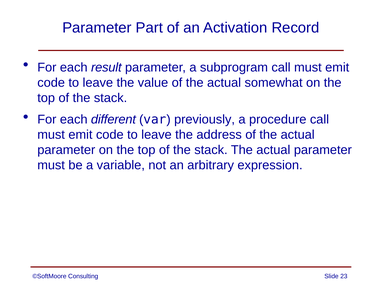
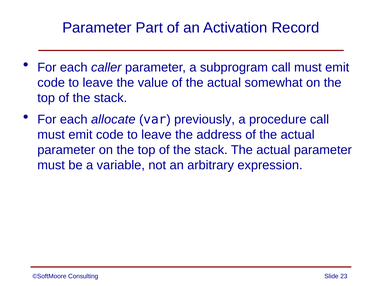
result: result -> caller
different: different -> allocate
